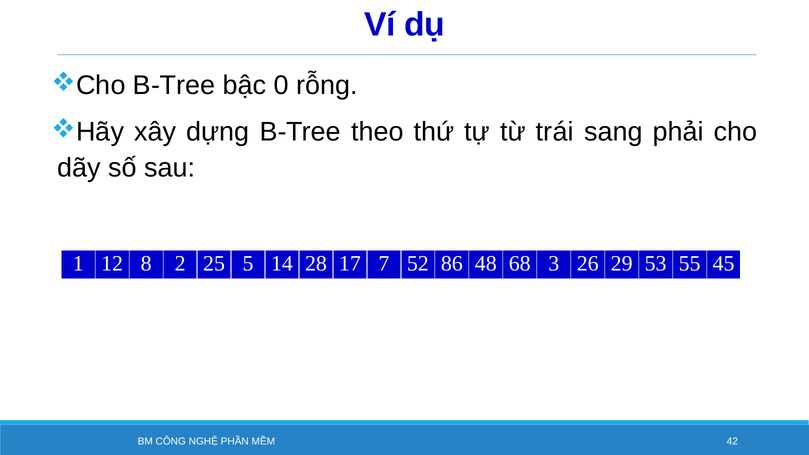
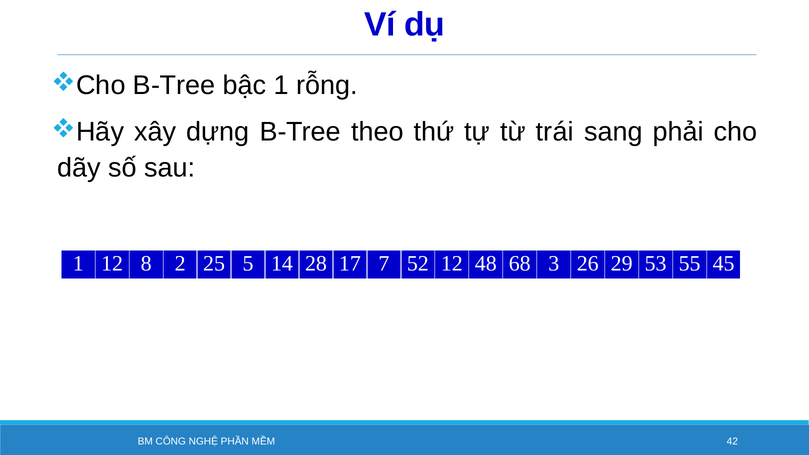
bậc 0: 0 -> 1
52 86: 86 -> 12
